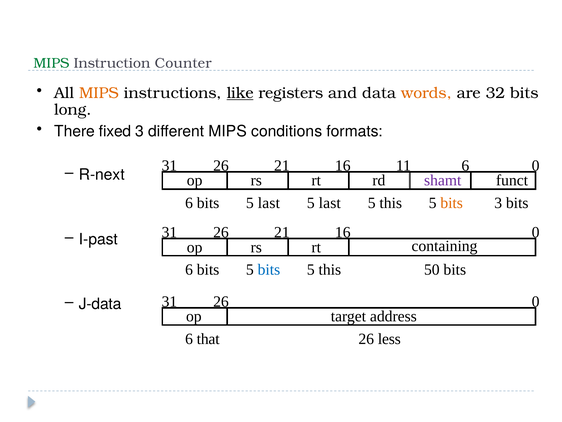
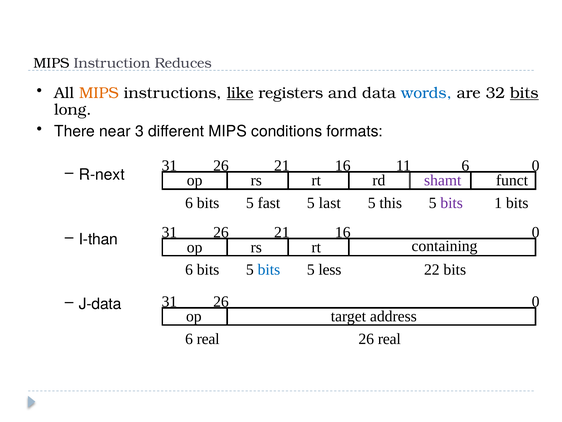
MIPS at (51, 63) colour: green -> black
Counter: Counter -> Reduces
words colour: orange -> blue
bits at (524, 93) underline: none -> present
fixed: fixed -> near
last at (269, 203): last -> fast
bits at (452, 203) colour: orange -> purple
bits 3: 3 -> 1
I-past: I-past -> I-than
this at (330, 269): this -> less
50: 50 -> 22
6 that: that -> real
26 less: less -> real
